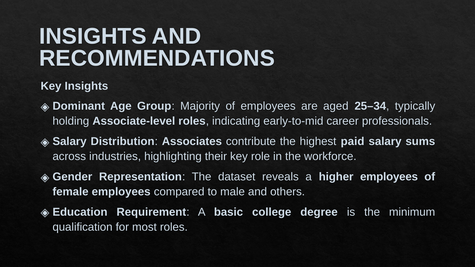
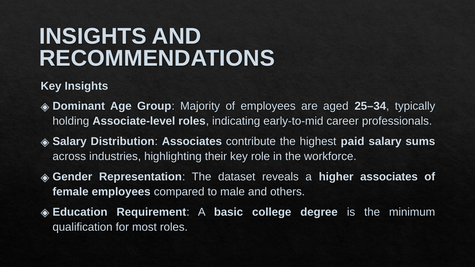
higher employees: employees -> associates
